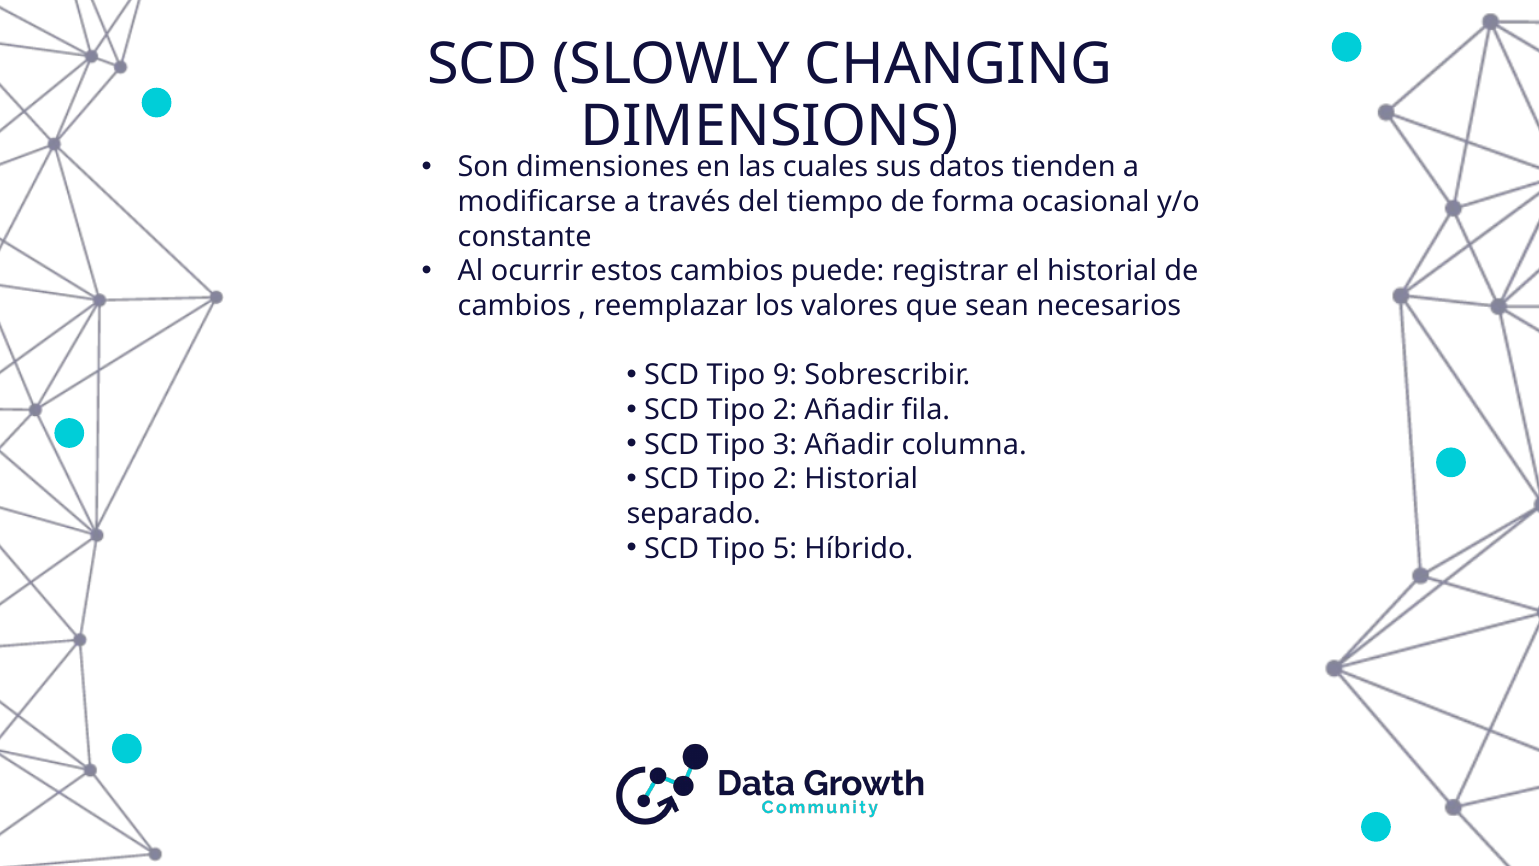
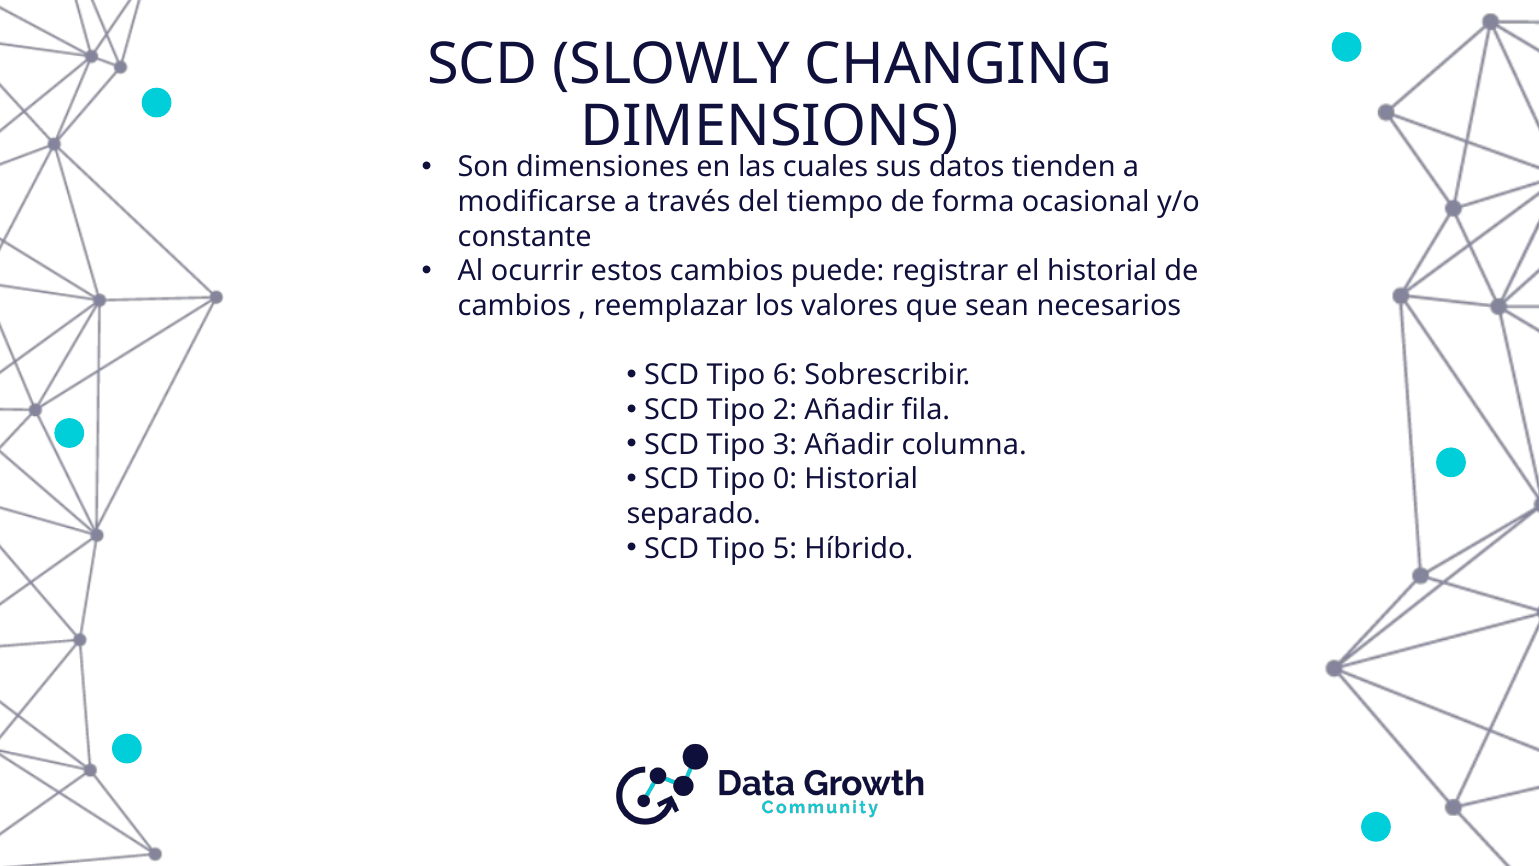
9: 9 -> 6
2 at (785, 479): 2 -> 0
